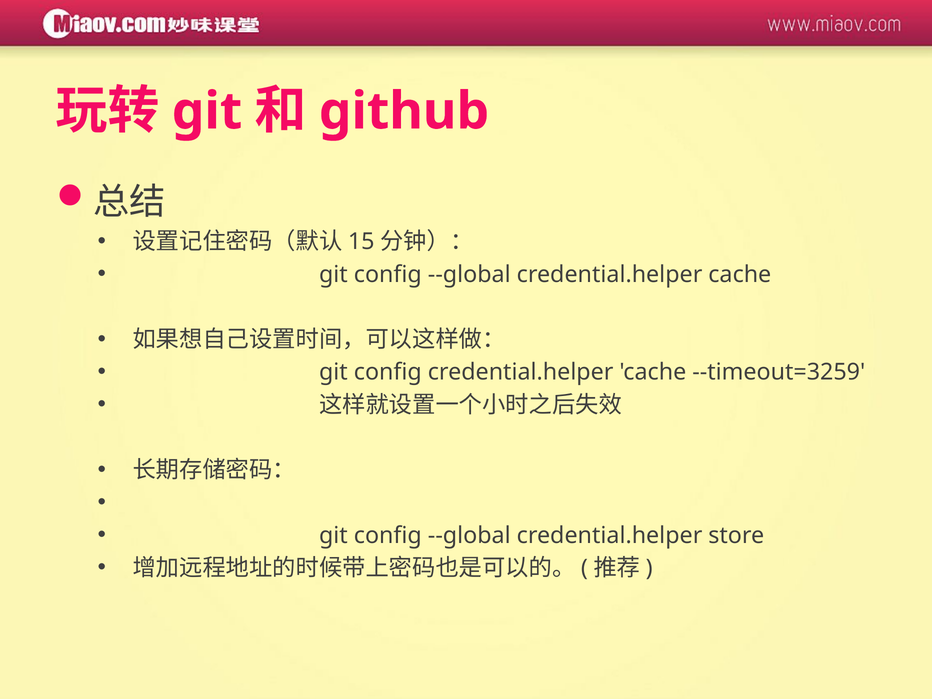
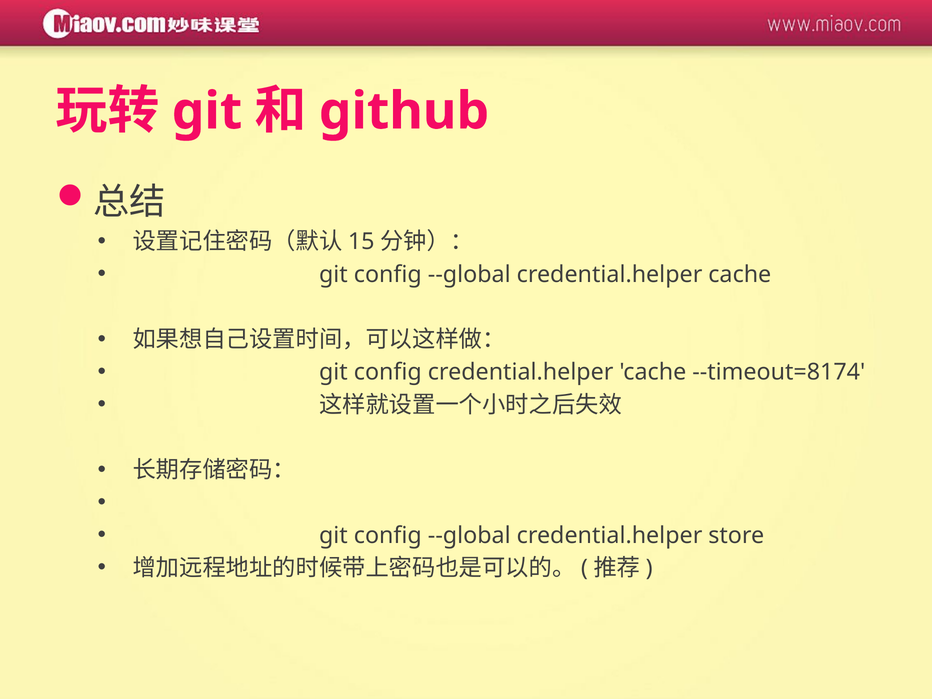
--timeout=3259: --timeout=3259 -> --timeout=8174
